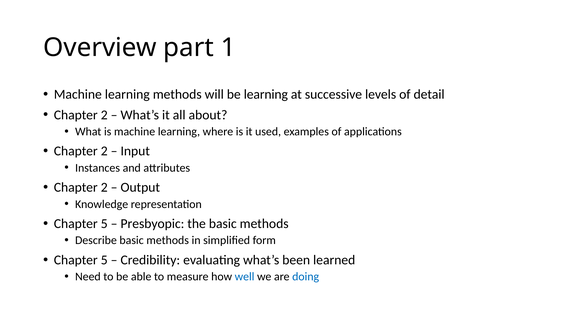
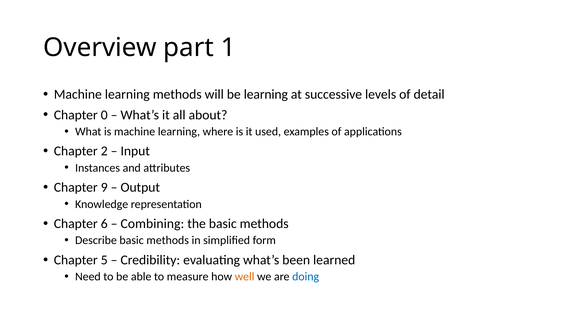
2 at (104, 115): 2 -> 0
2 at (104, 187): 2 -> 9
5 at (104, 224): 5 -> 6
Presbyopic: Presbyopic -> Combining
well colour: blue -> orange
